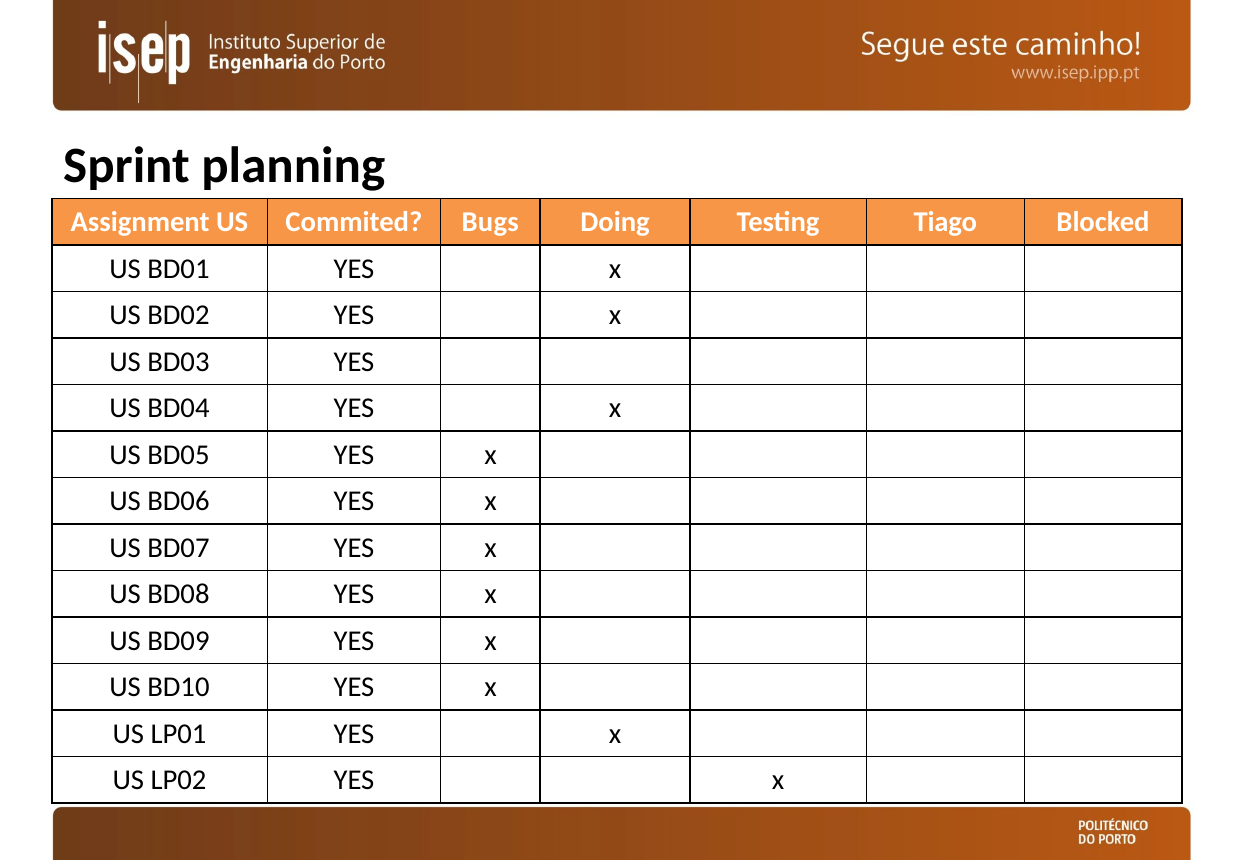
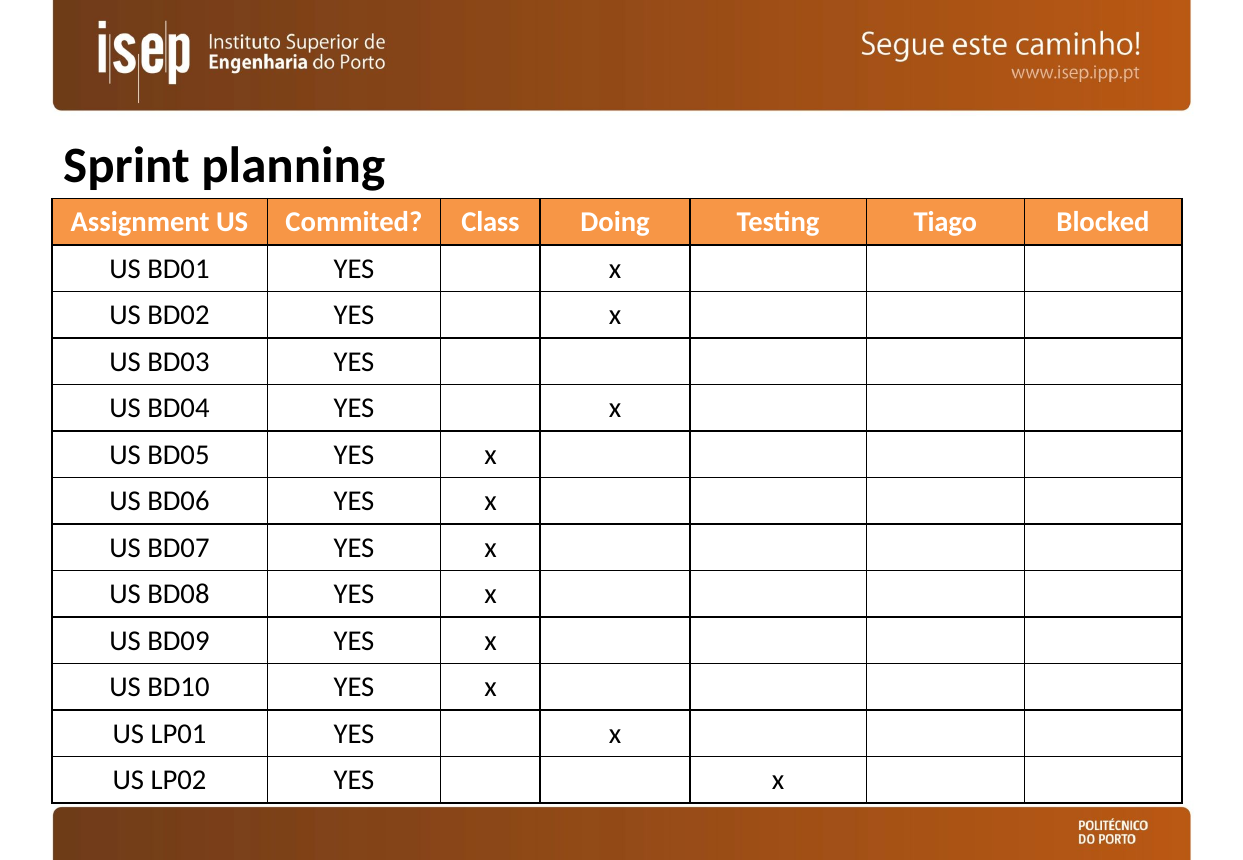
Bugs: Bugs -> Class
